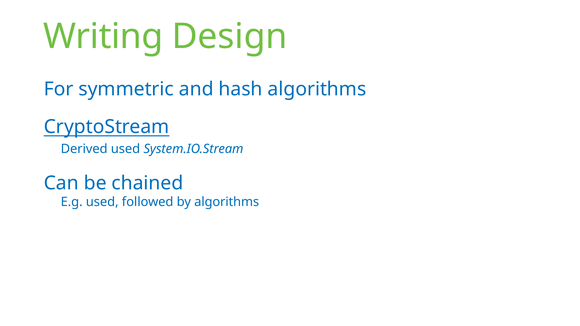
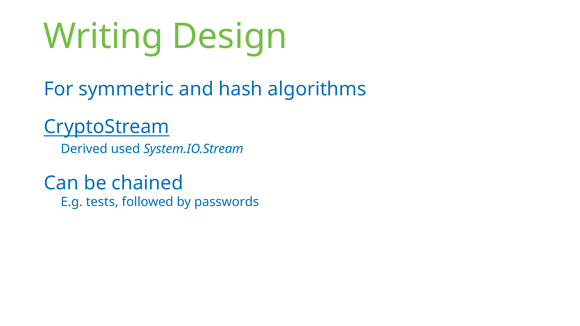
E.g used: used -> tests
by algorithms: algorithms -> passwords
